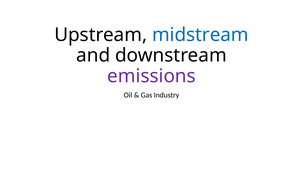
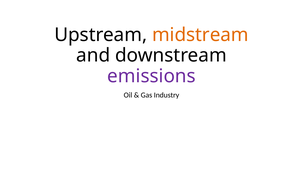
midstream colour: blue -> orange
